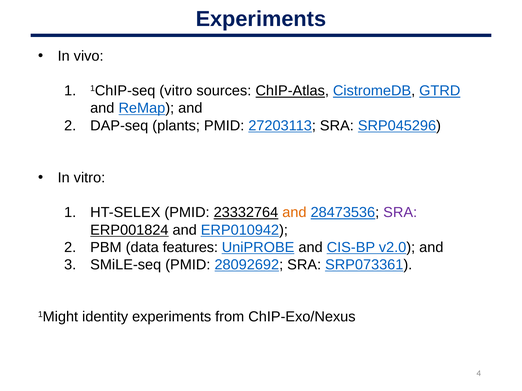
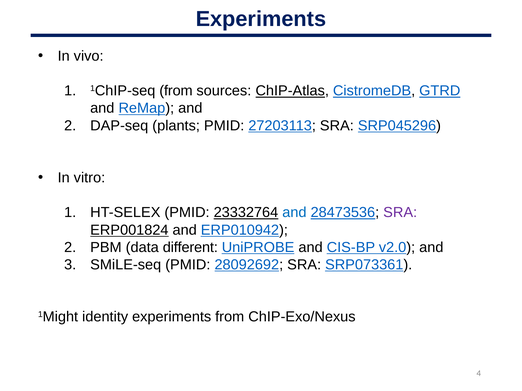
1ChIP-seq vitro: vitro -> from
and at (294, 213) colour: orange -> blue
features: features -> different
